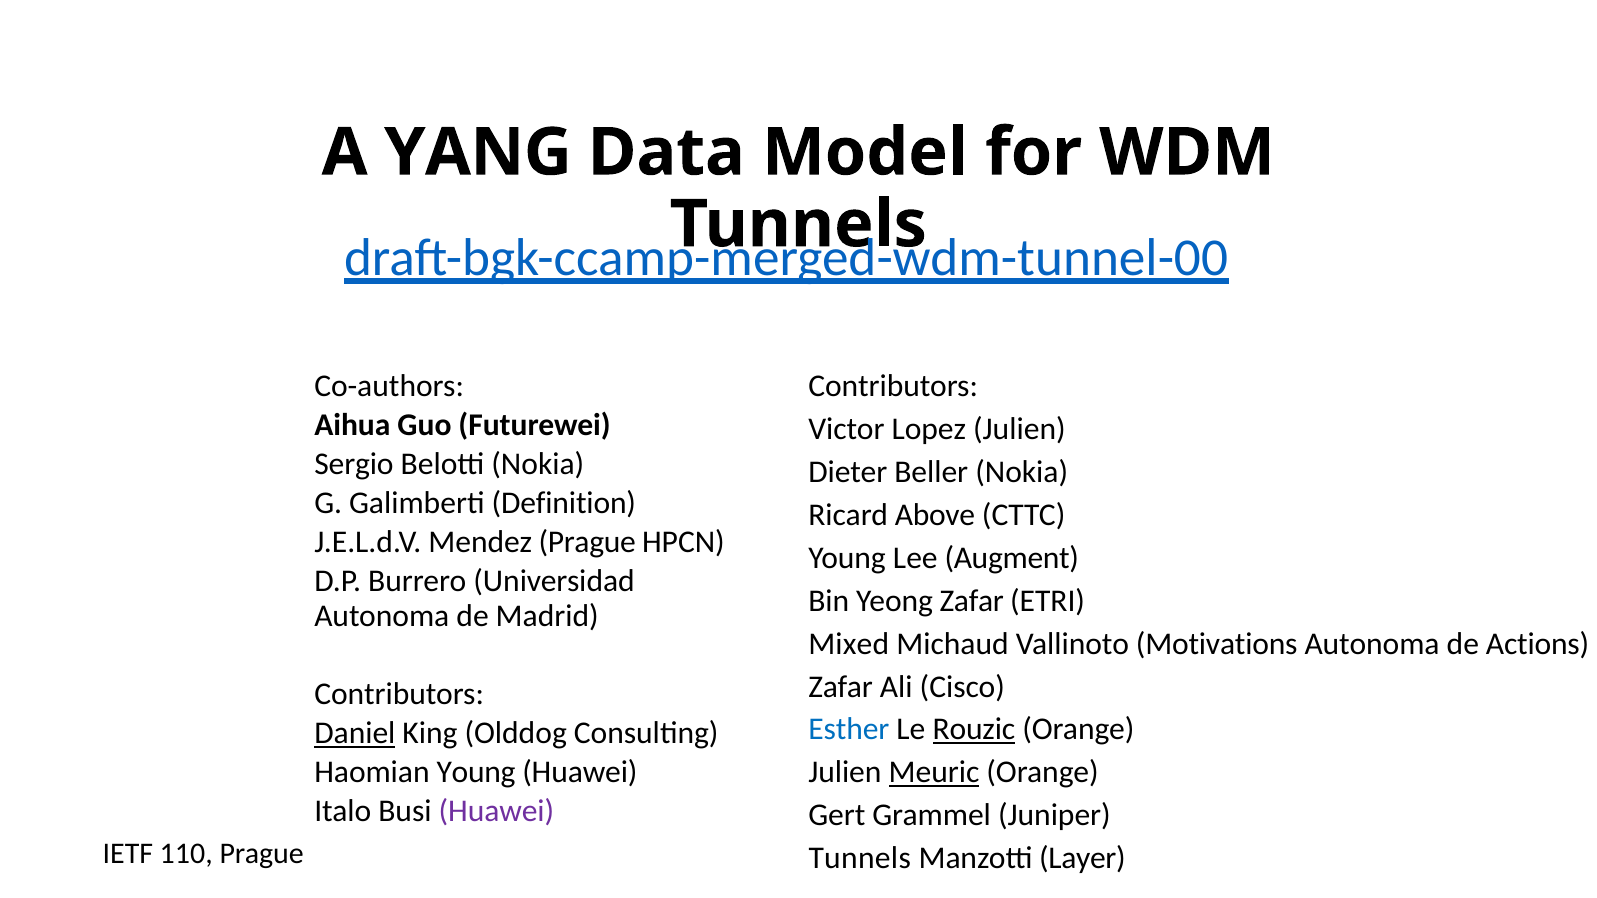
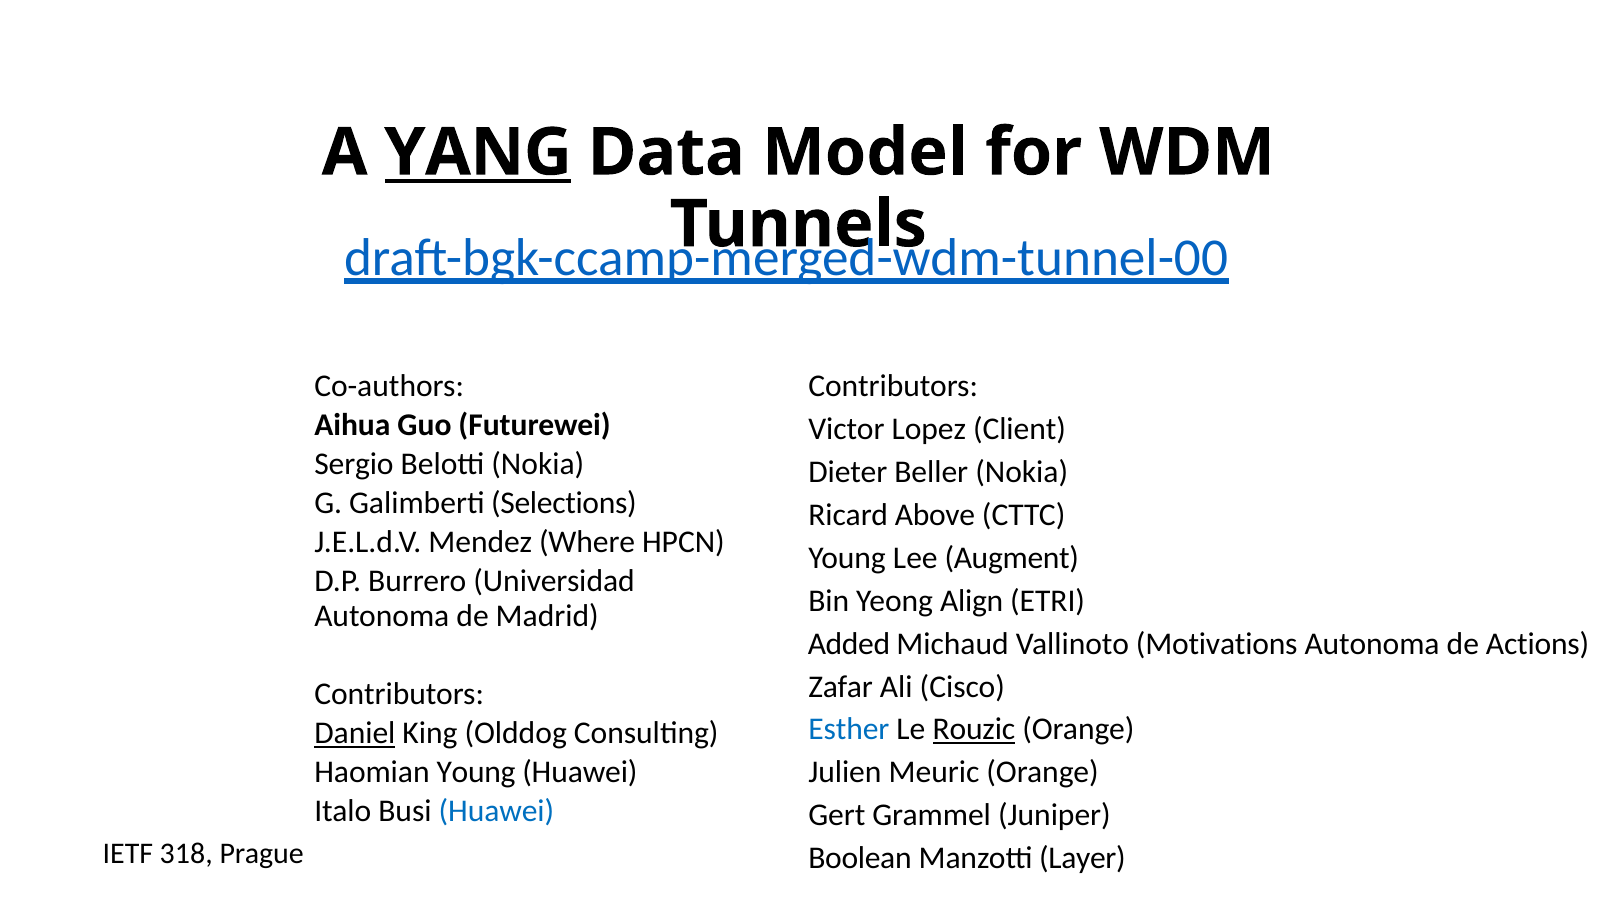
YANG underline: none -> present
Lopez Julien: Julien -> Client
Definition: Definition -> Selections
Mendez Prague: Prague -> Where
Yeong Zafar: Zafar -> Align
Mixed: Mixed -> Added
Meuric underline: present -> none
Huawei at (496, 812) colour: purple -> blue
110: 110 -> 318
Tunnels at (860, 858): Tunnels -> Boolean
